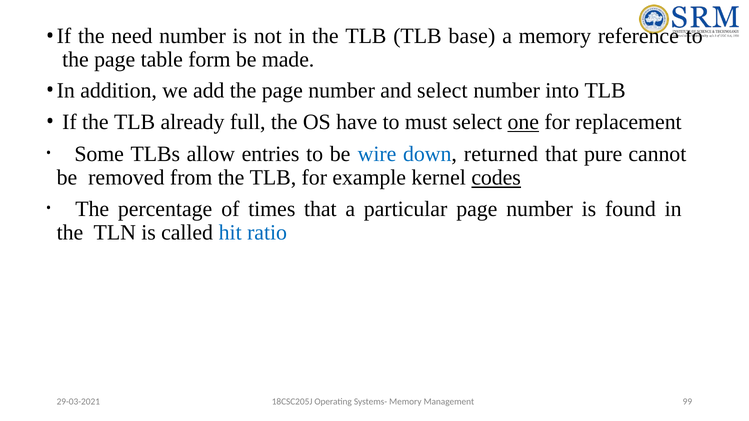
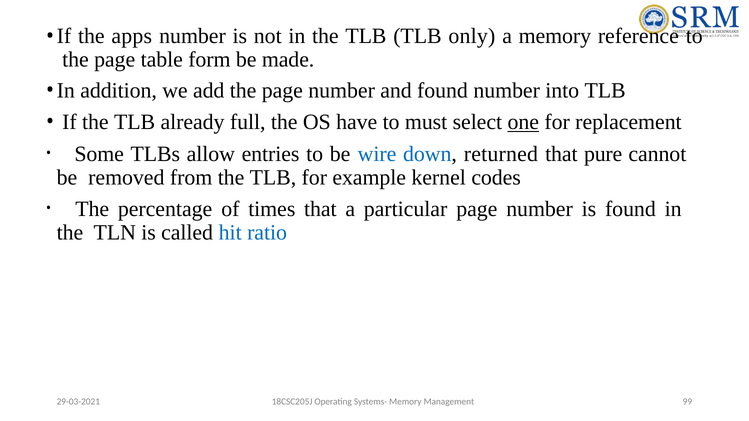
need: need -> apps
base: base -> only
and select: select -> found
codes underline: present -> none
